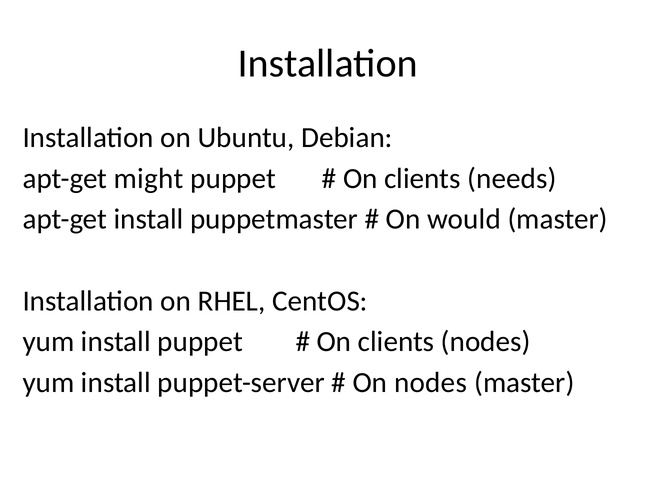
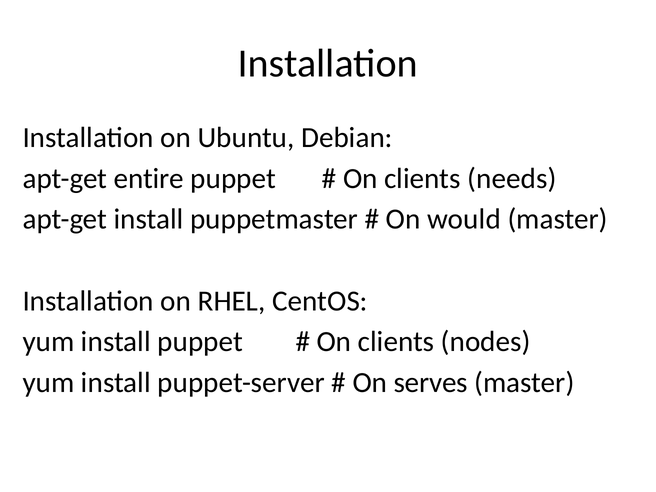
might: might -> entire
On nodes: nodes -> serves
